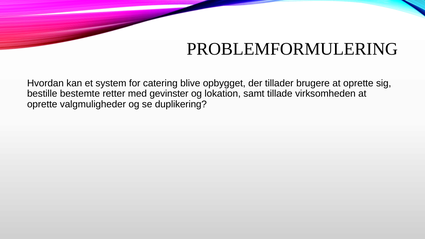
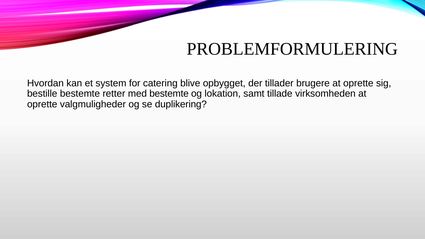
med gevinster: gevinster -> bestemte
